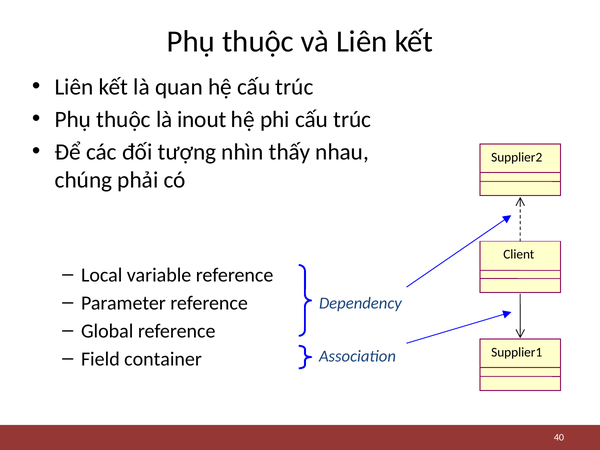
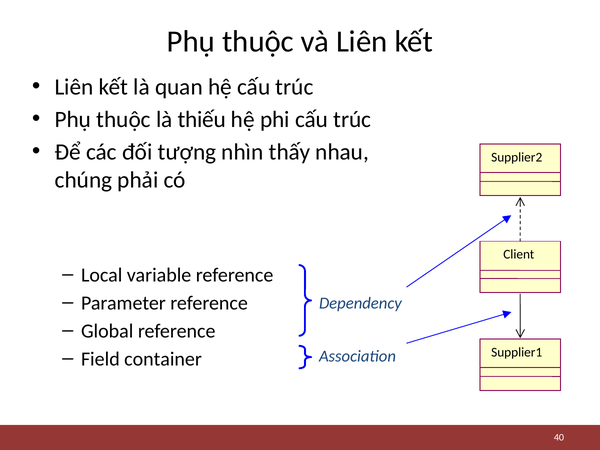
inout: inout -> thiếu
